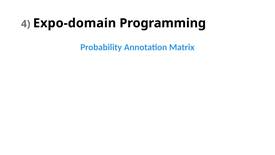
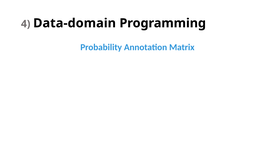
Expo-domain: Expo-domain -> Data-domain
